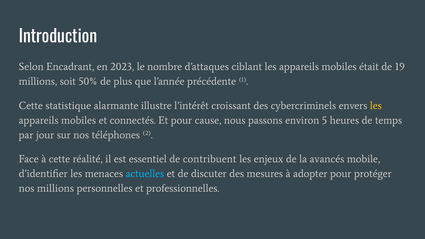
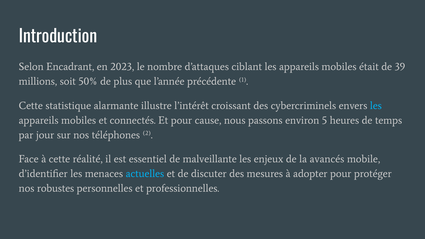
19: 19 -> 39
les at (376, 106) colour: yellow -> light blue
contribuent: contribuent -> malveillante
nos millions: millions -> robustes
